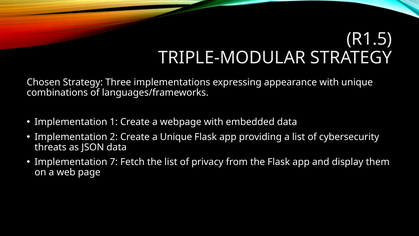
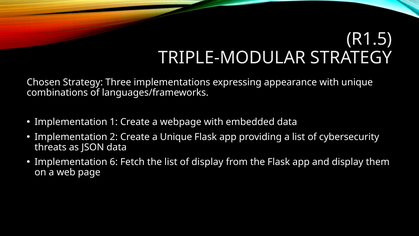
7: 7 -> 6
of privacy: privacy -> display
